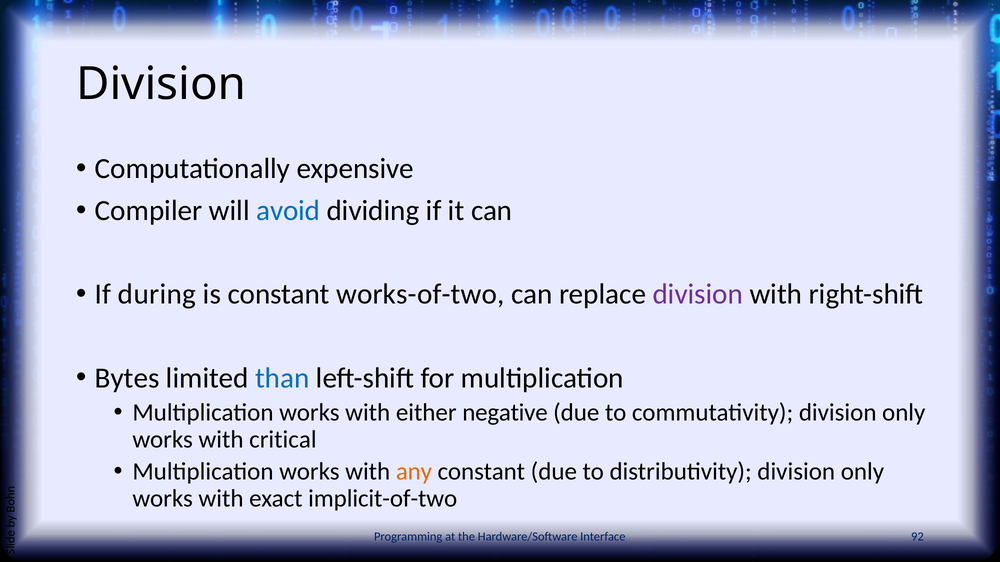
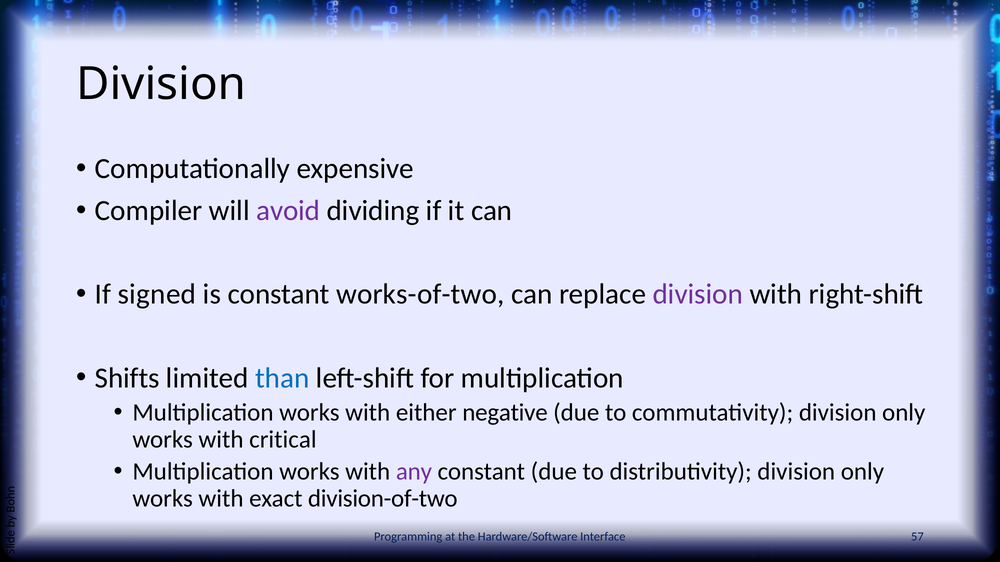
avoid colour: blue -> purple
during: during -> signed
Bytes: Bytes -> Shifts
any colour: orange -> purple
implicit-of-two: implicit-of-two -> division-of-two
92: 92 -> 57
